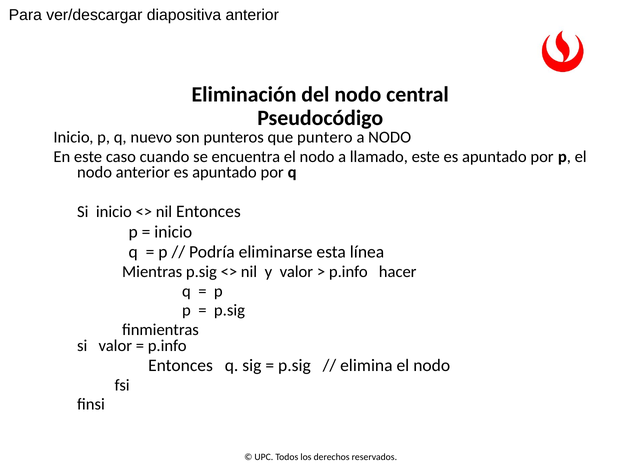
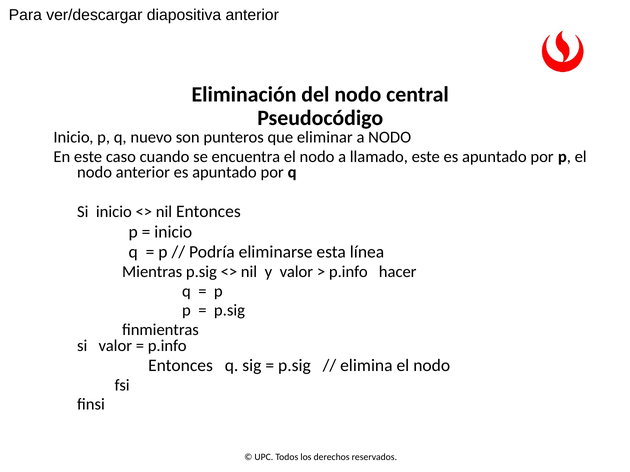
puntero: puntero -> eliminar
